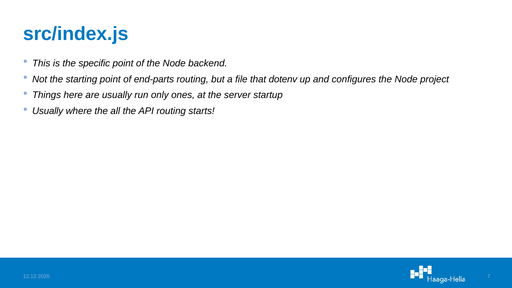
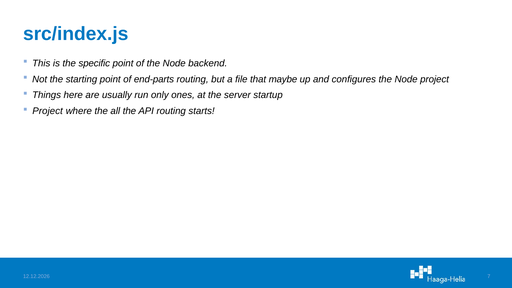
dotenv: dotenv -> maybe
Usually at (48, 111): Usually -> Project
